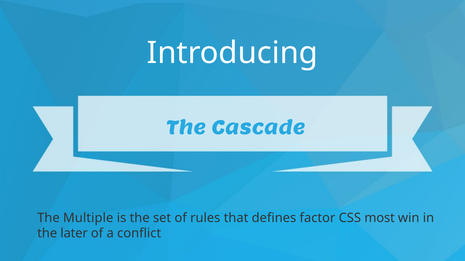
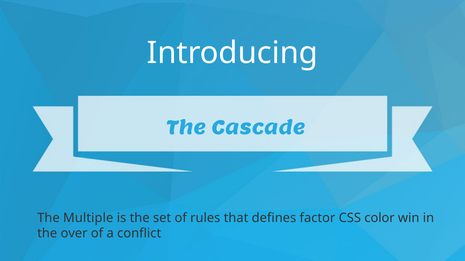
most: most -> color
later: later -> over
